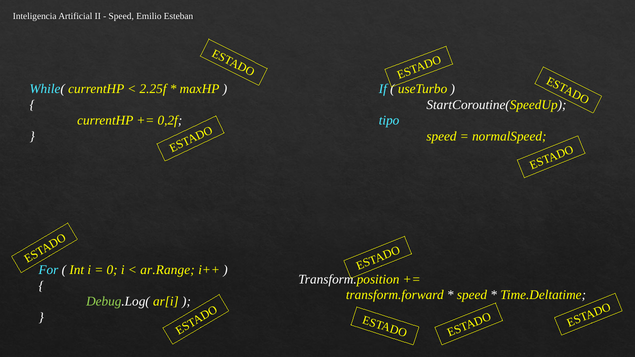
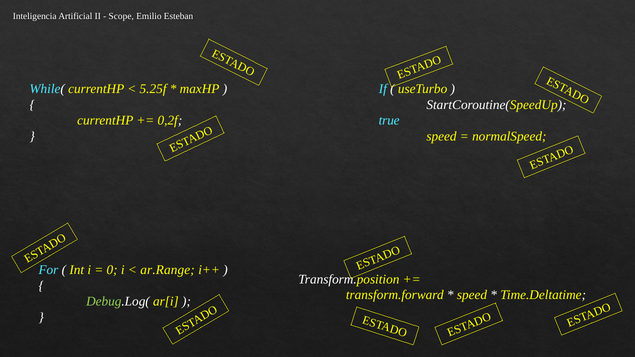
Speed at (121, 16): Speed -> Scope
2.25f: 2.25f -> 5.25f
tipo: tipo -> true
